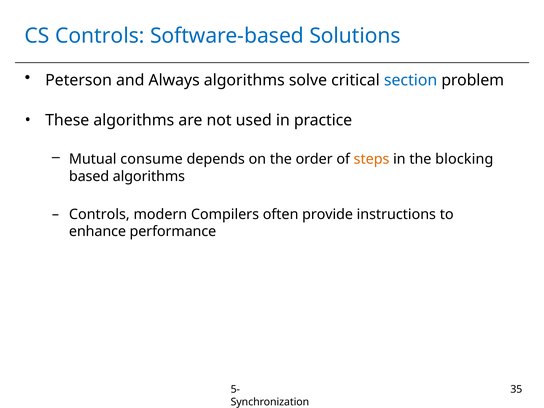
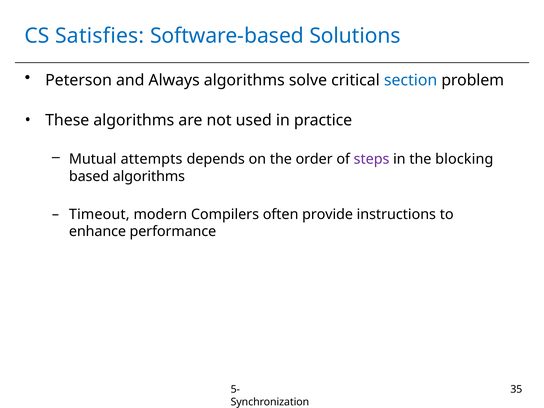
CS Controls: Controls -> Satisfies
consume: consume -> attempts
steps colour: orange -> purple
Controls at (99, 214): Controls -> Timeout
